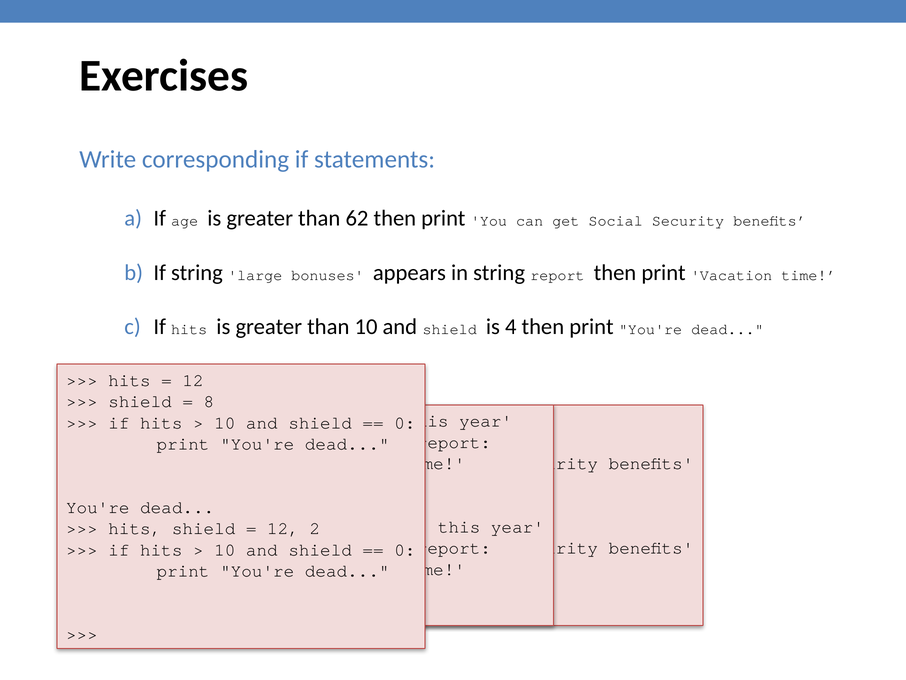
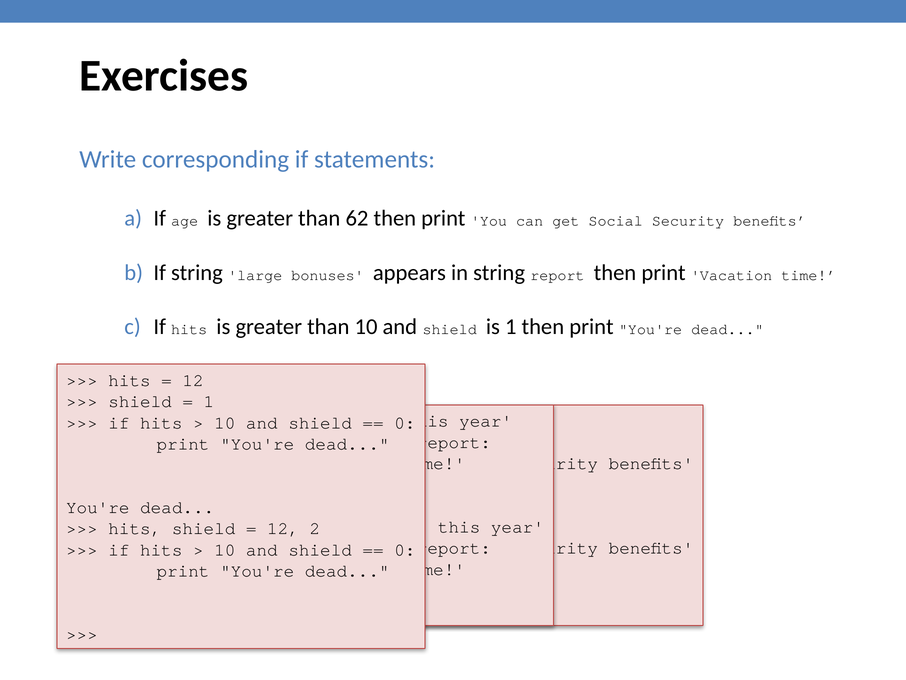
is 4: 4 -> 1
8 at (209, 401): 8 -> 1
